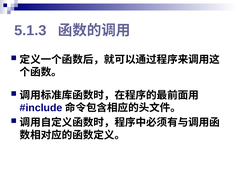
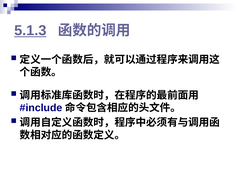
5.1.3 underline: none -> present
